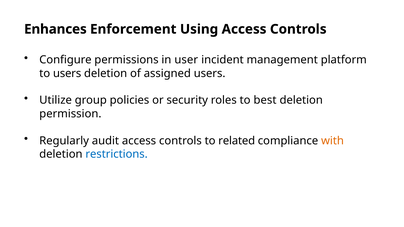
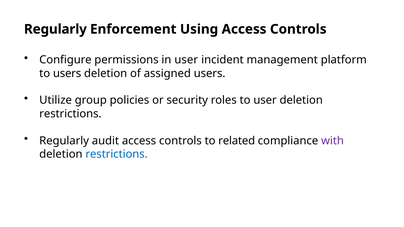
Enhances at (55, 29): Enhances -> Regularly
to best: best -> user
permission at (70, 114): permission -> restrictions
with colour: orange -> purple
